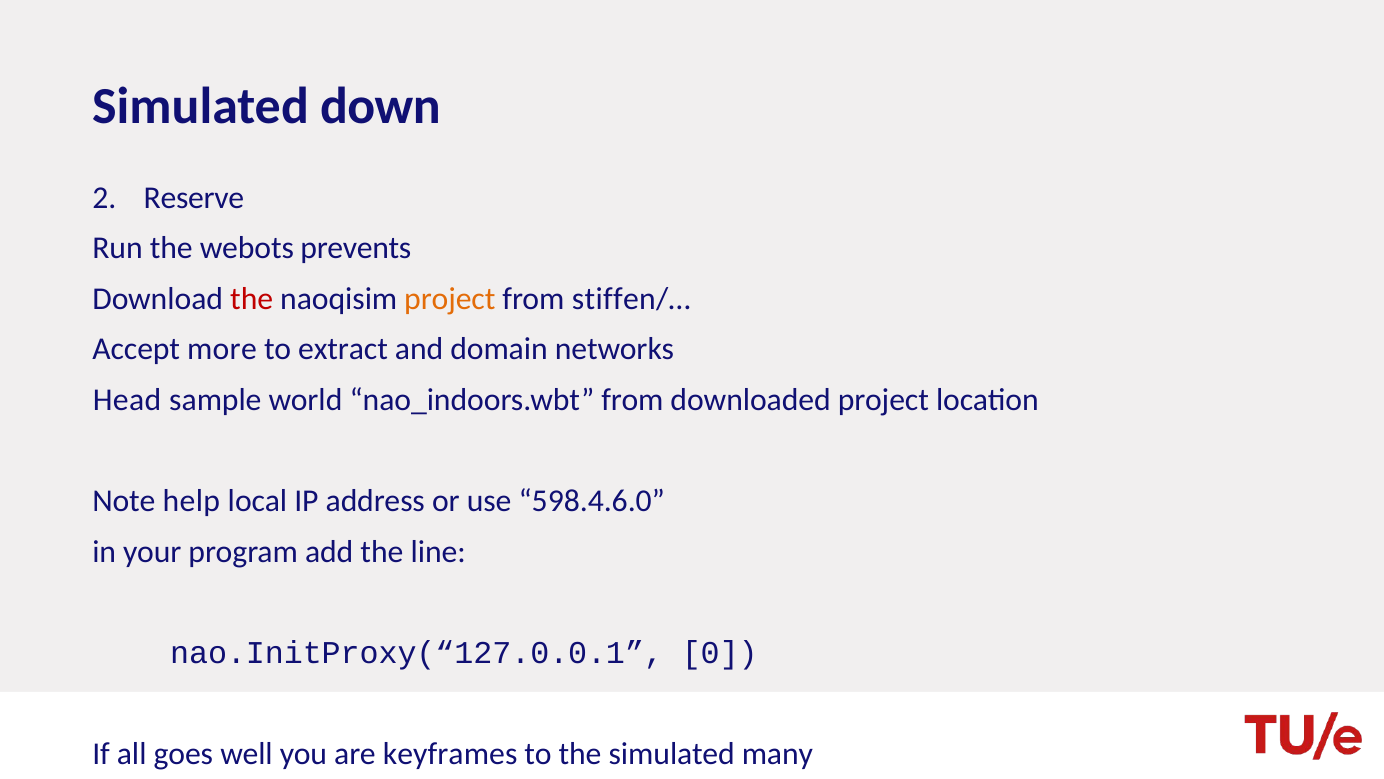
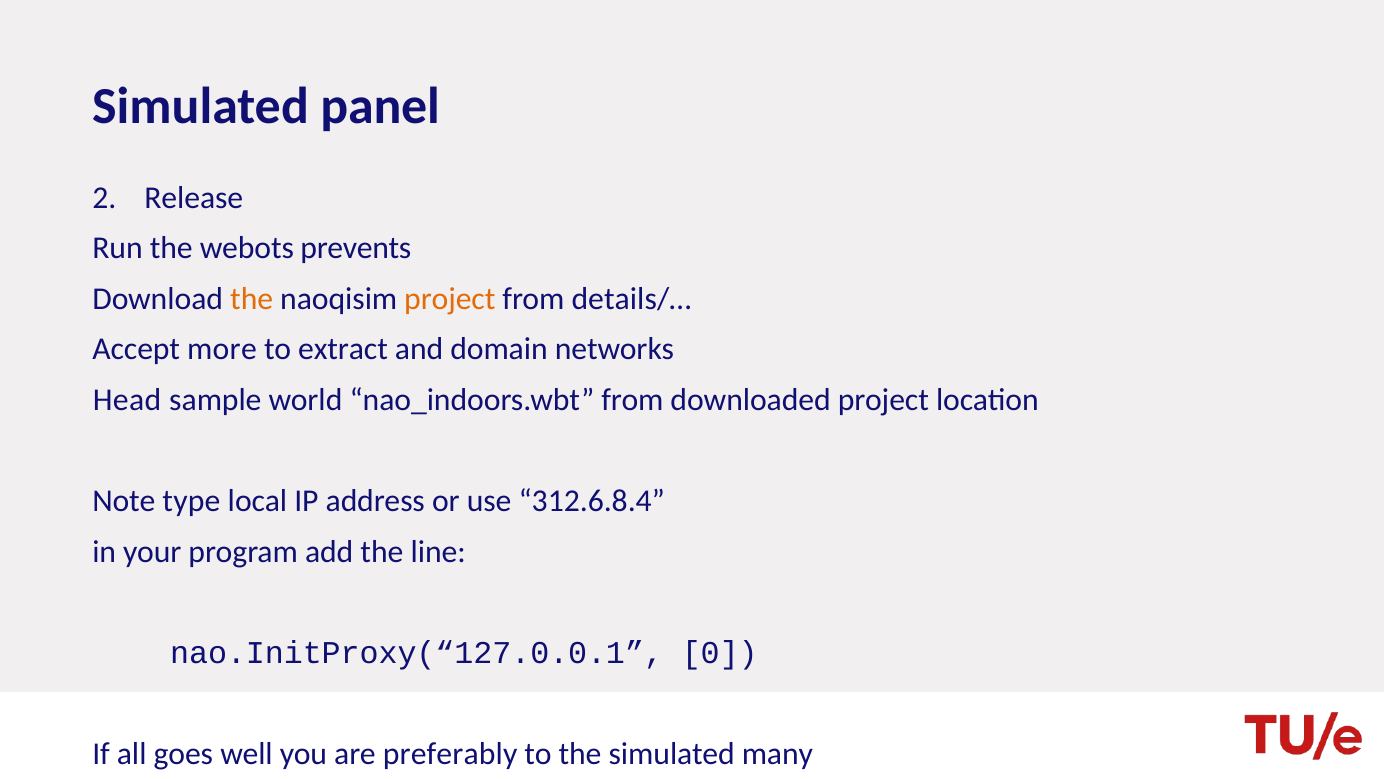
down: down -> panel
Reserve: Reserve -> Release
the at (252, 299) colour: red -> orange
stiffen/…: stiffen/… -> details/…
help: help -> type
598.4.6.0: 598.4.6.0 -> 312.6.8.4
keyframes: keyframes -> preferably
